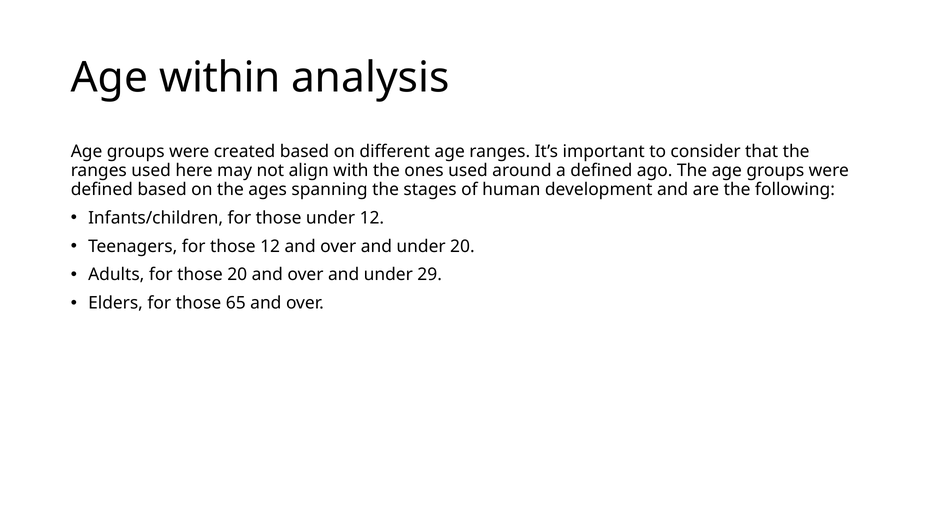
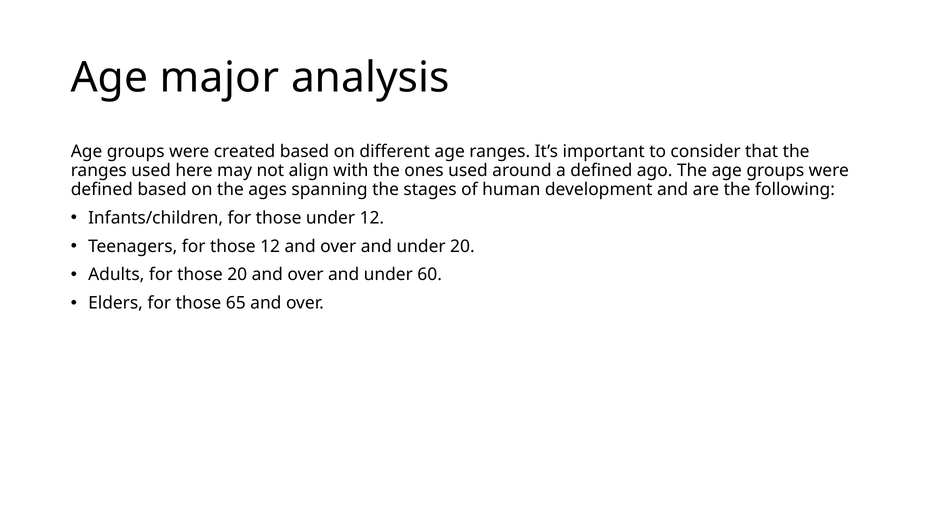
within: within -> major
29: 29 -> 60
